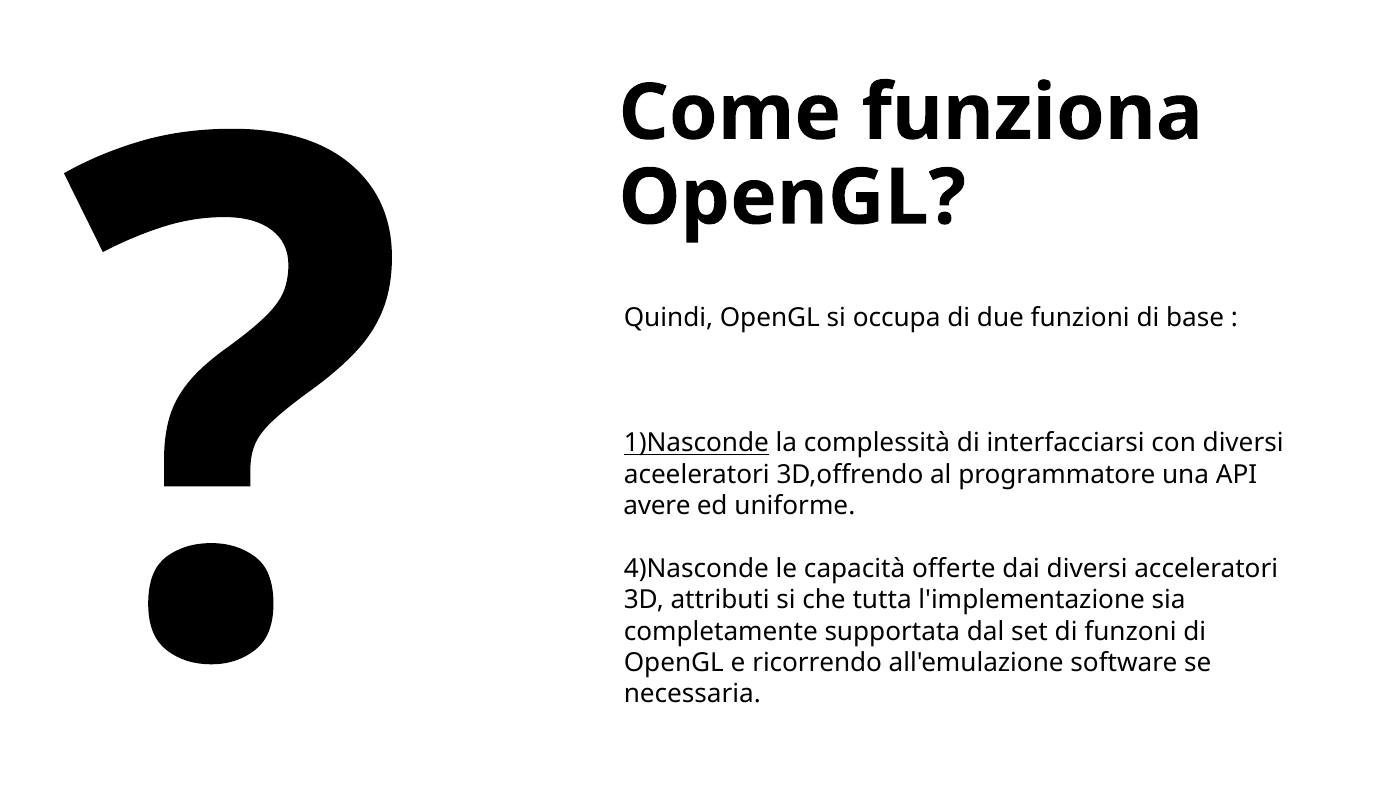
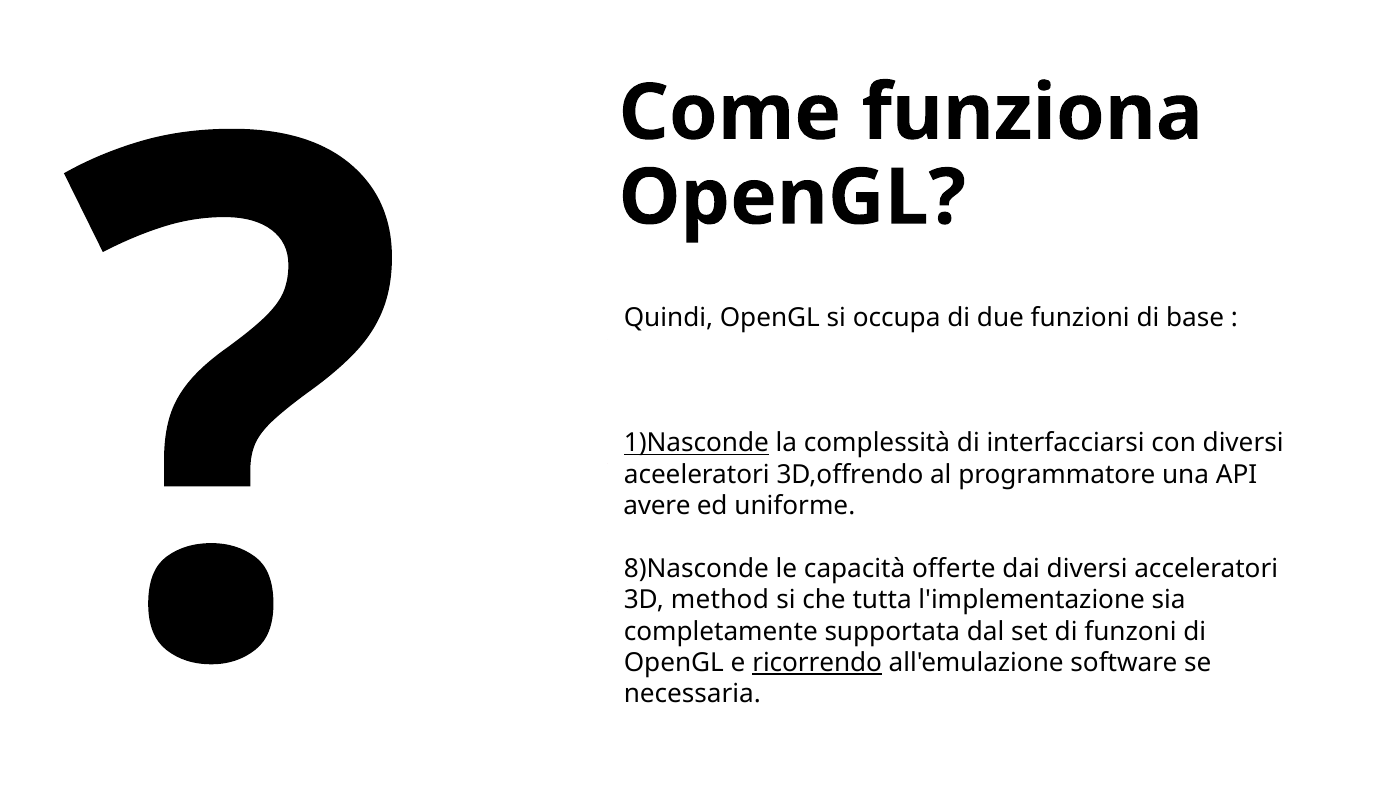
4)Nasconde: 4)Nasconde -> 8)Nasconde
attributi: attributi -> method
ricorrendo underline: none -> present
